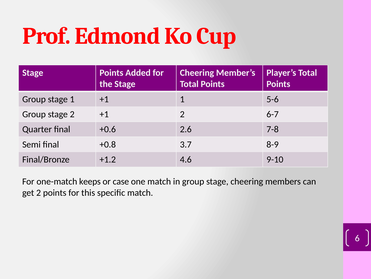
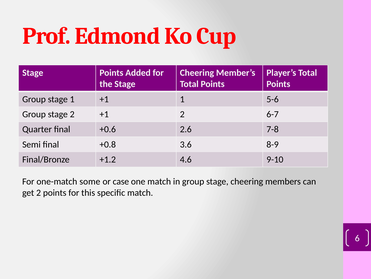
3.7: 3.7 -> 3.6
keeps: keeps -> some
